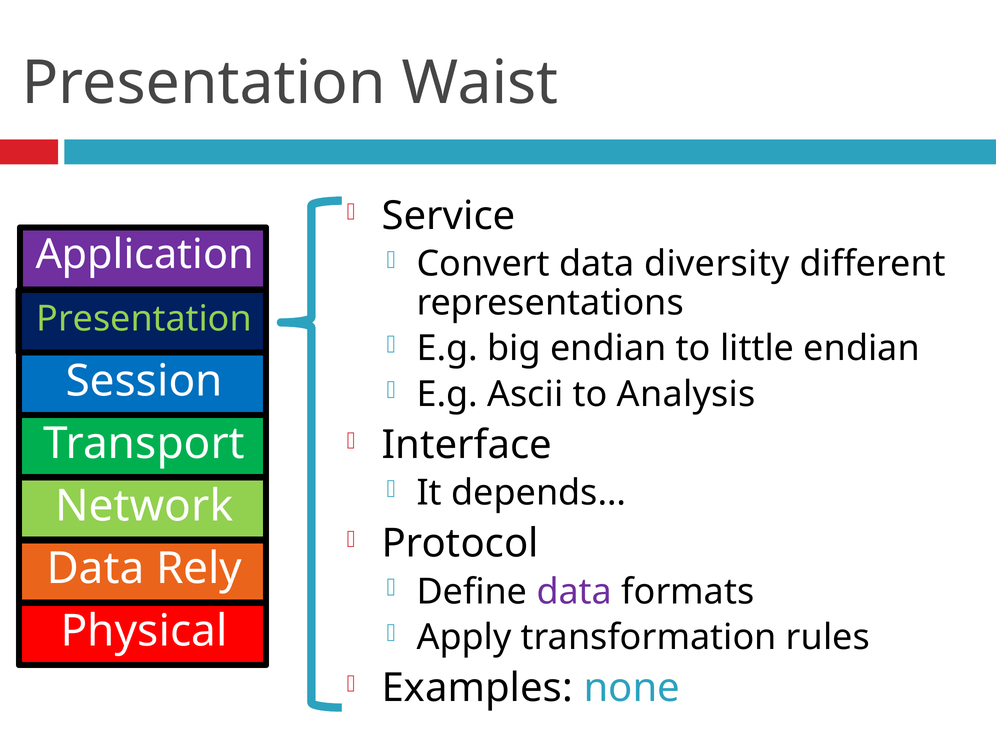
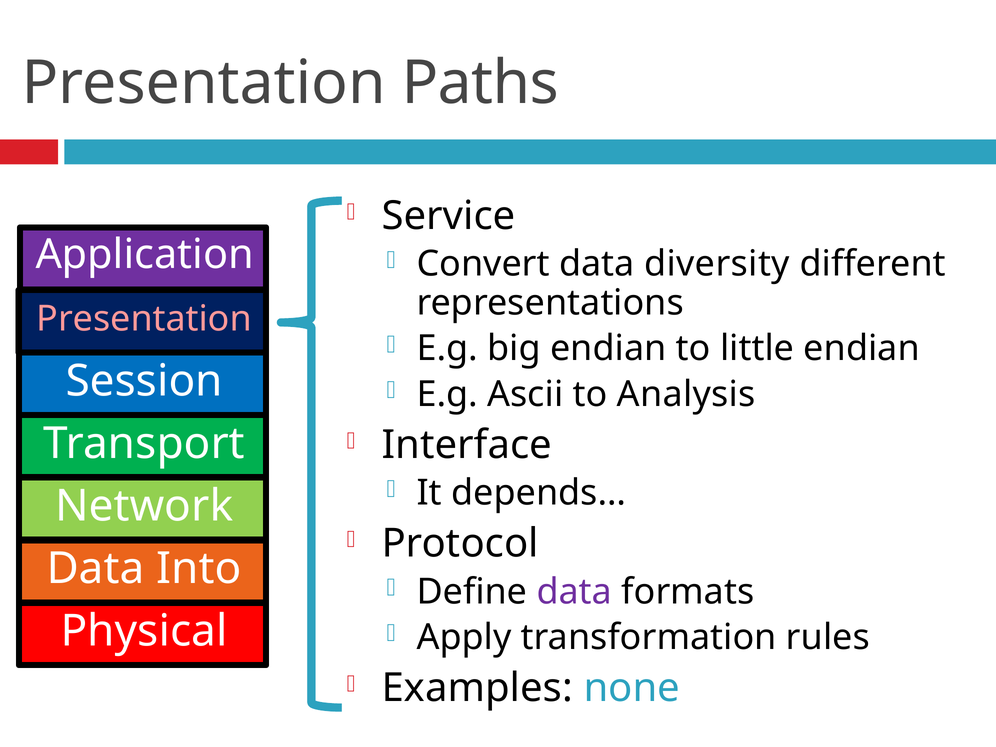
Waist: Waist -> Paths
Presentation at (144, 319) colour: light green -> pink
Rely: Rely -> Into
